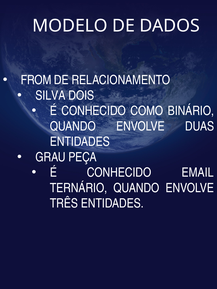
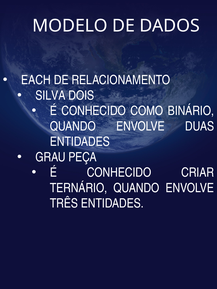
FROM: FROM -> EACH
EMAIL: EMAIL -> CRIAR
